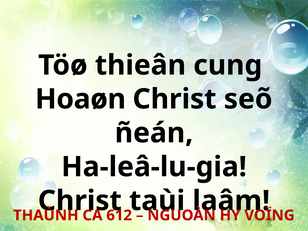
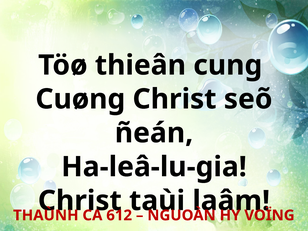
Hoaøn: Hoaøn -> Cuøng
